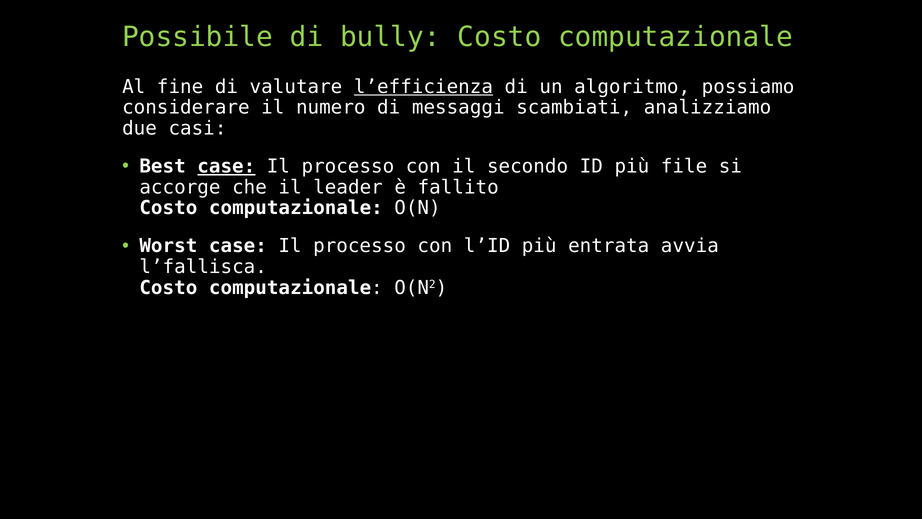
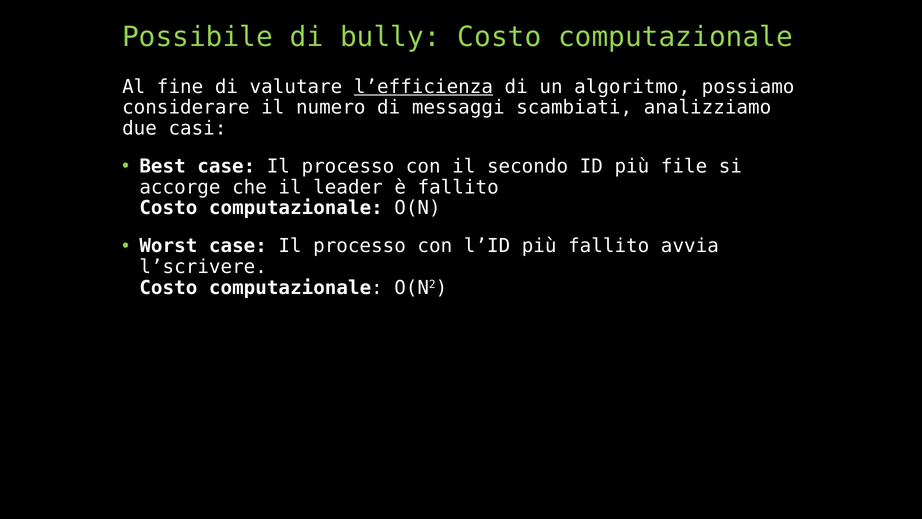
case at (226, 166) underline: present -> none
più entrata: entrata -> fallito
l’fallisca: l’fallisca -> l’scrivere
